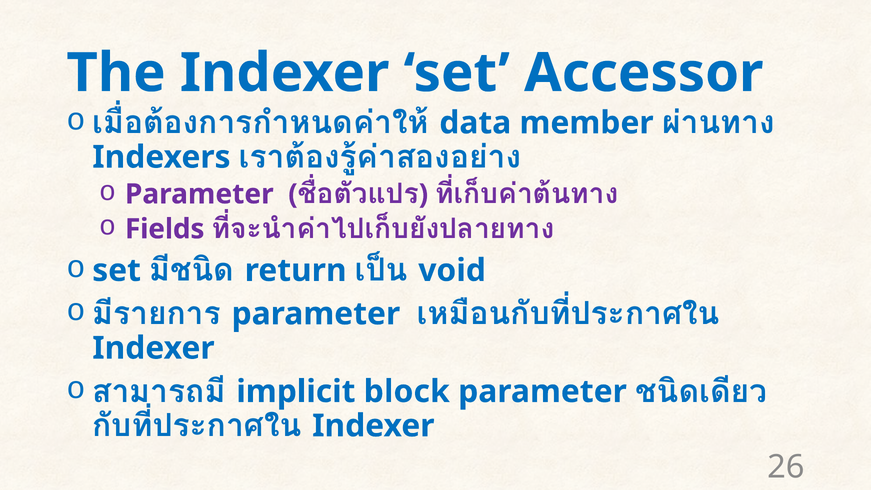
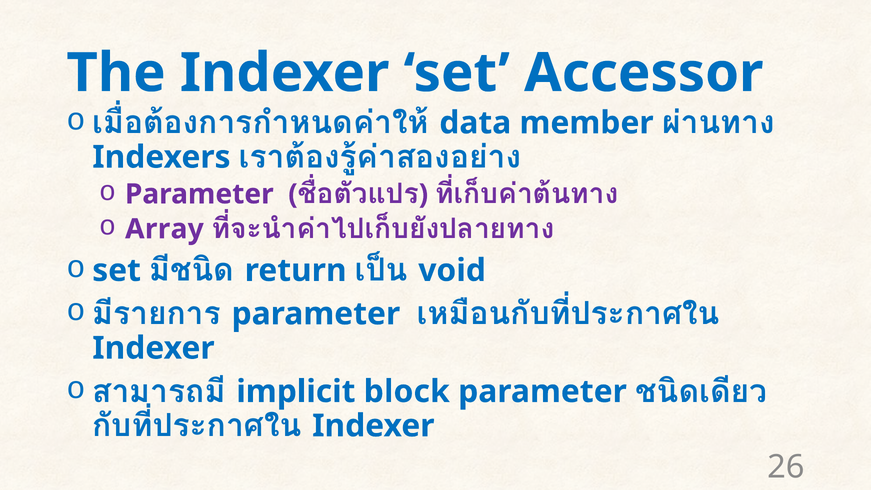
Fields: Fields -> Array
